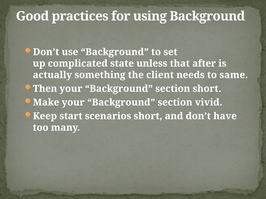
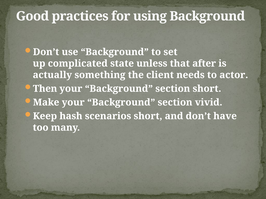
same: same -> actor
start: start -> hash
